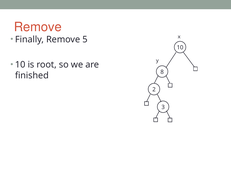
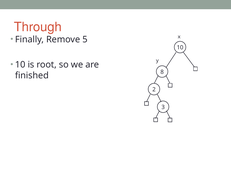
Remove at (38, 27): Remove -> Through
